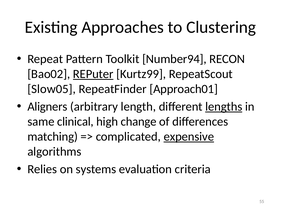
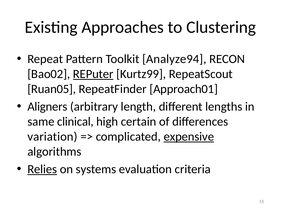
Number94: Number94 -> Analyze94
Slow05: Slow05 -> Ruan05
lengths underline: present -> none
change: change -> certain
matching: matching -> variation
Relies underline: none -> present
